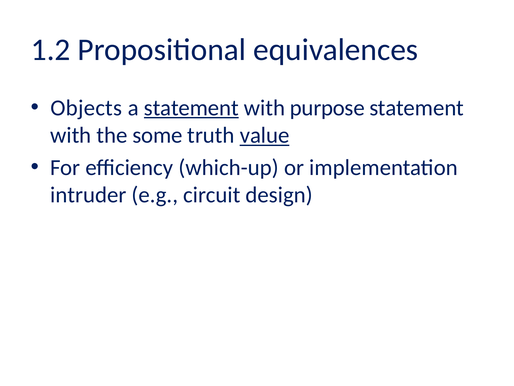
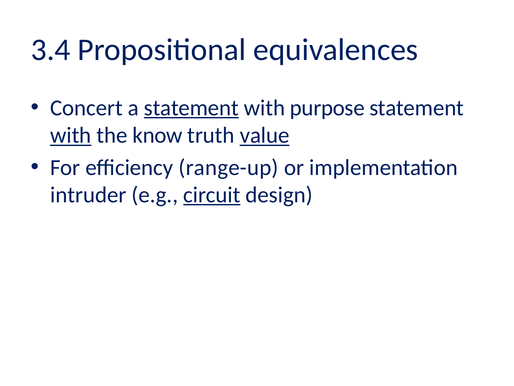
1.2: 1.2 -> 3.4
Objects: Objects -> Concert
with at (71, 135) underline: none -> present
some: some -> know
which-up: which-up -> range-up
circuit underline: none -> present
